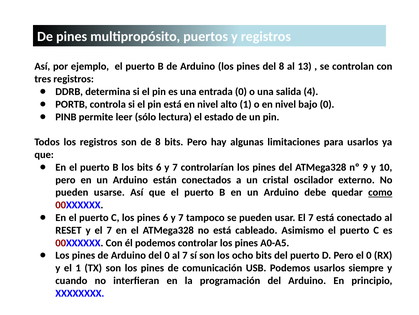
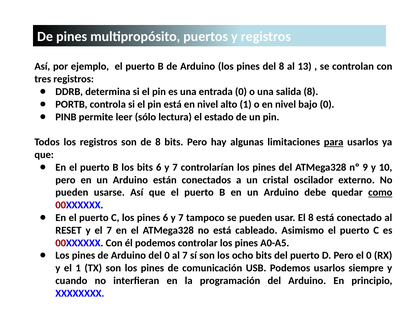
salida 4: 4 -> 8
para underline: none -> present
usar El 7: 7 -> 8
